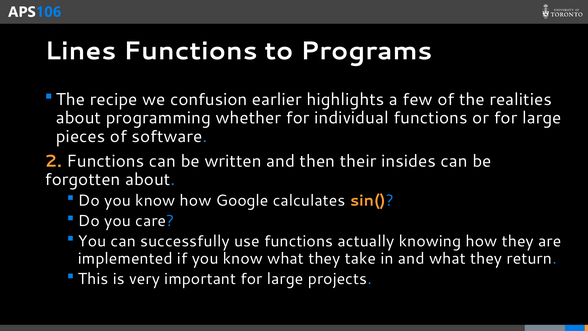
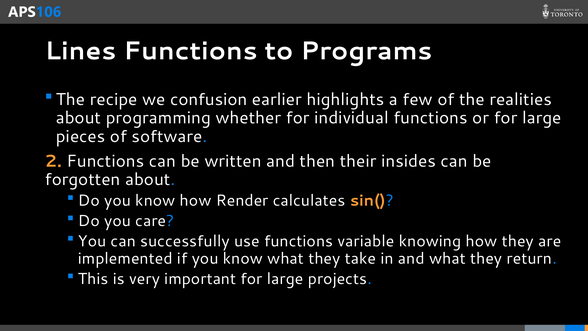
Google: Google -> Render
actually: actually -> variable
